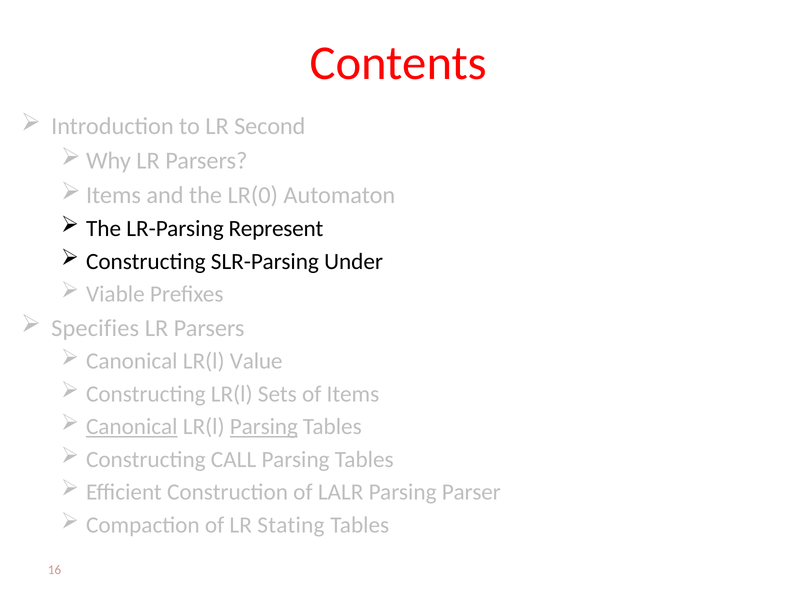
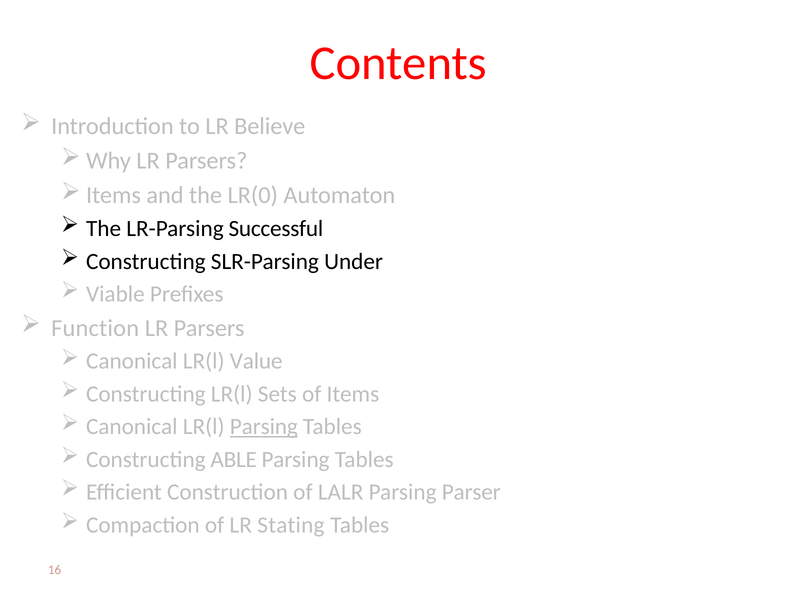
Second: Second -> Believe
Represent: Represent -> Successful
Specifies: Specifies -> Function
Canonical at (132, 427) underline: present -> none
CALL: CALL -> ABLE
